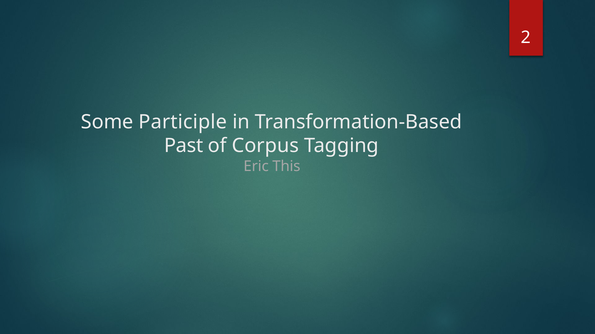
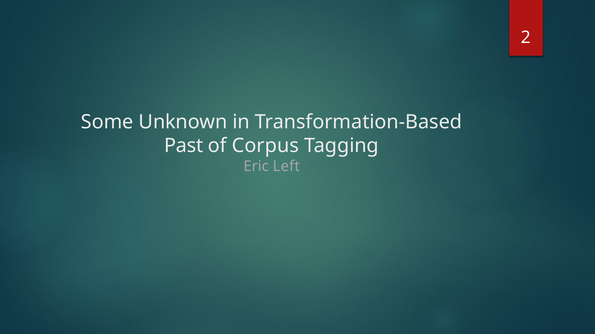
Participle: Participle -> Unknown
This: This -> Left
